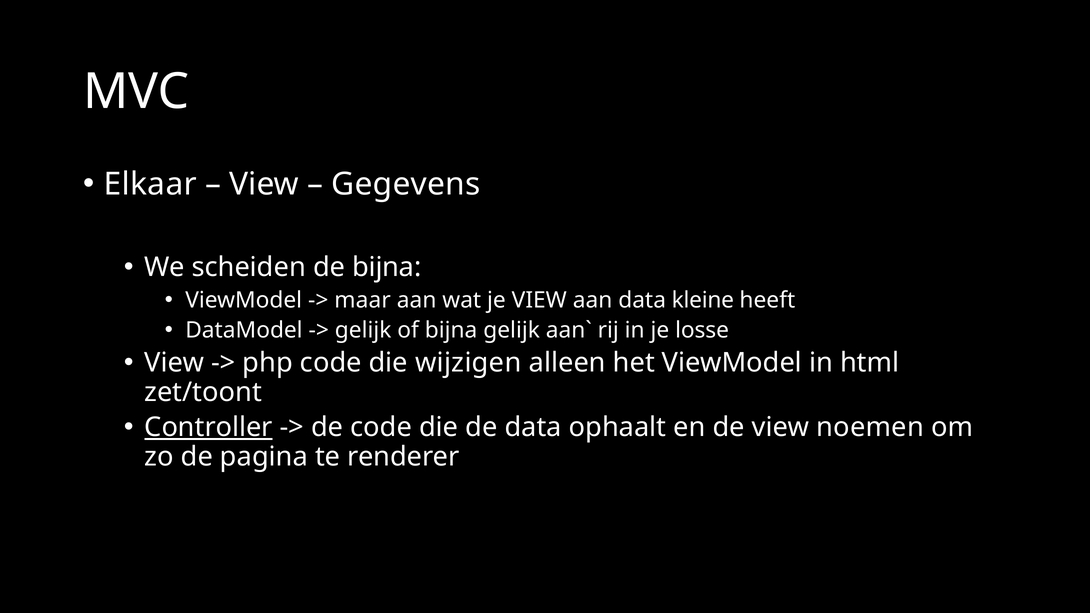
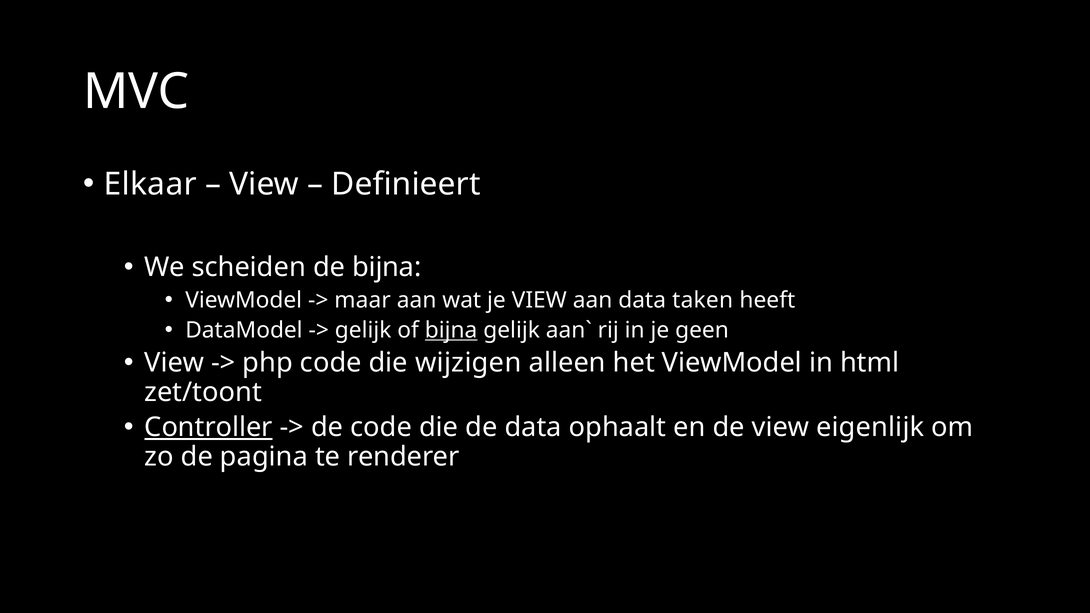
Gegevens: Gegevens -> Definieert
kleine: kleine -> taken
bijna at (451, 330) underline: none -> present
losse: losse -> geen
noemen: noemen -> eigenlijk
